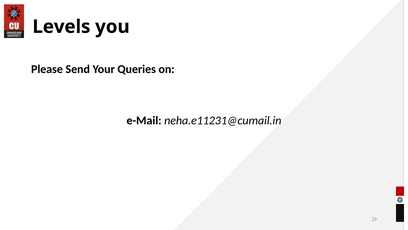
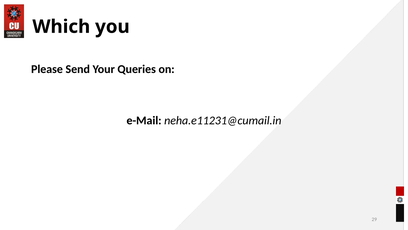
Levels: Levels -> Which
